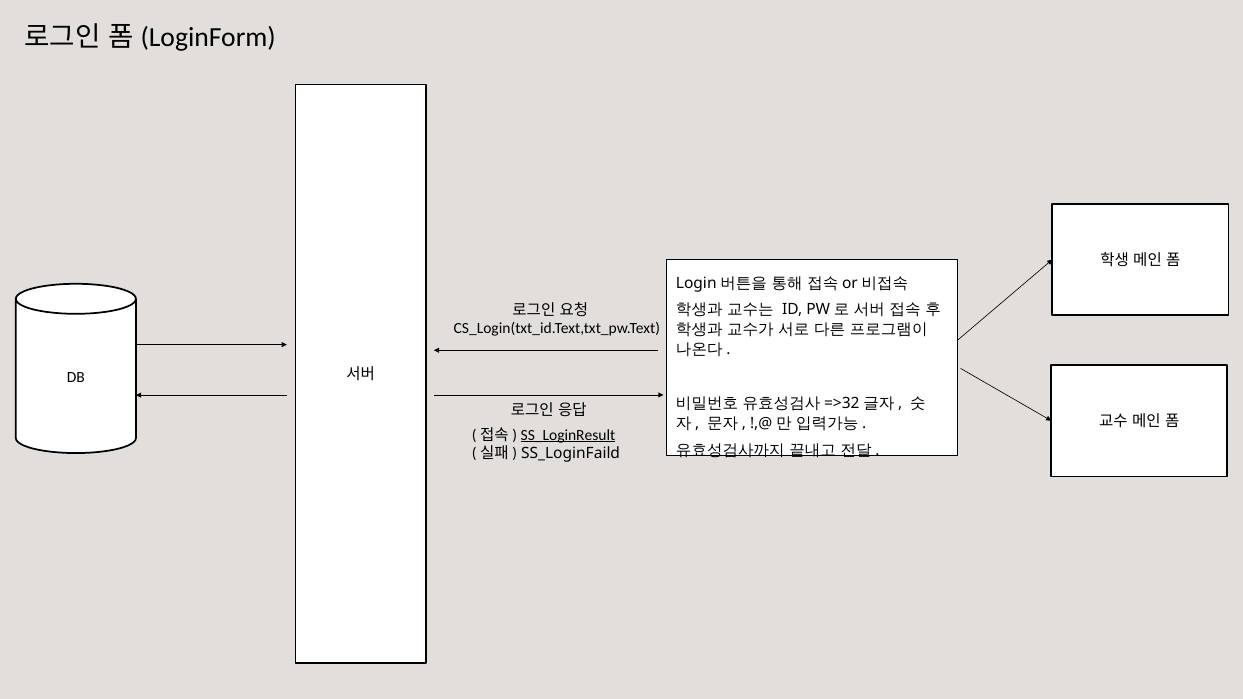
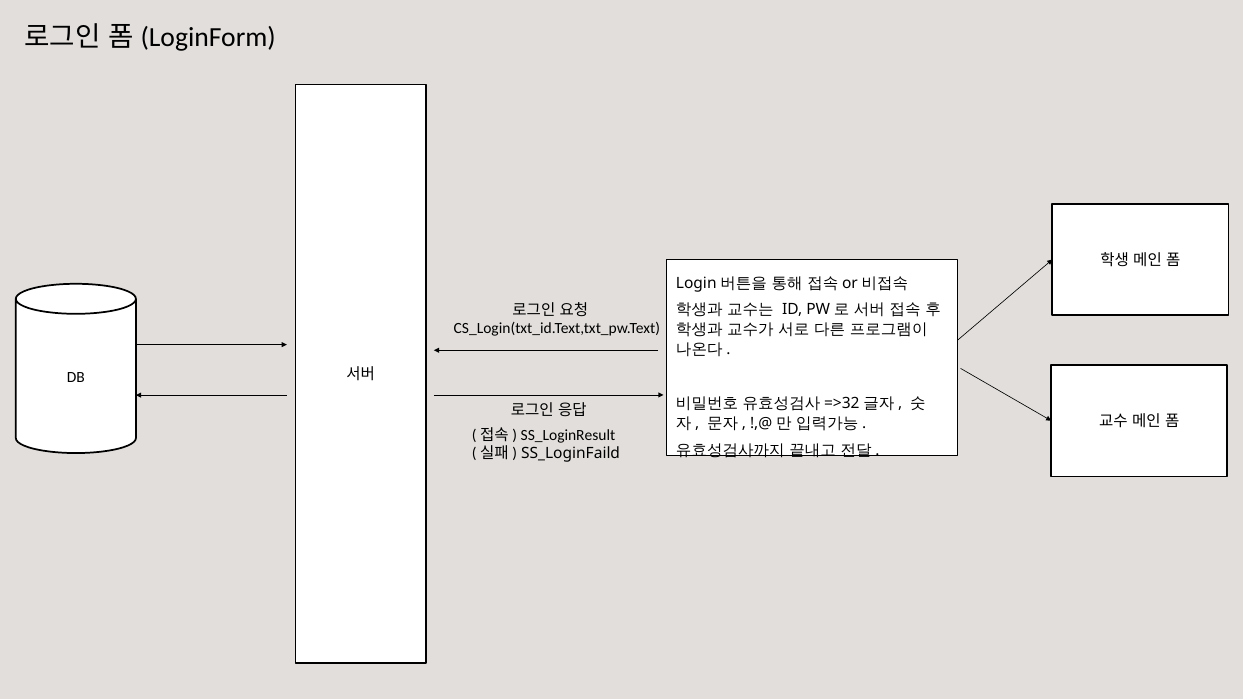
SS_LoginResult underline: present -> none
